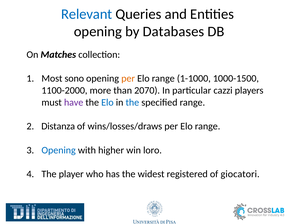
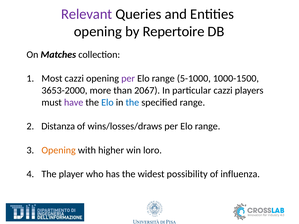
Relevant colour: blue -> purple
Databases: Databases -> Repertoire
Most sono: sono -> cazzi
per at (128, 79) colour: orange -> purple
1-1000: 1-1000 -> 5-1000
1100-2000: 1100-2000 -> 3653-2000
2070: 2070 -> 2067
Opening at (59, 150) colour: blue -> orange
registered: registered -> possibility
giocatori: giocatori -> influenza
